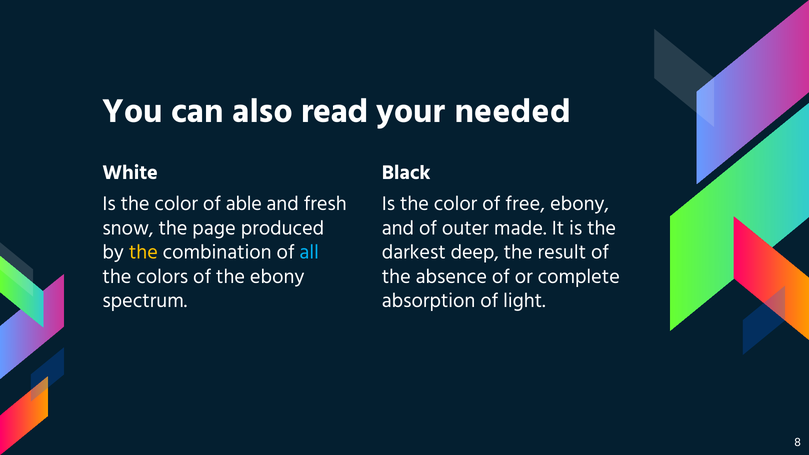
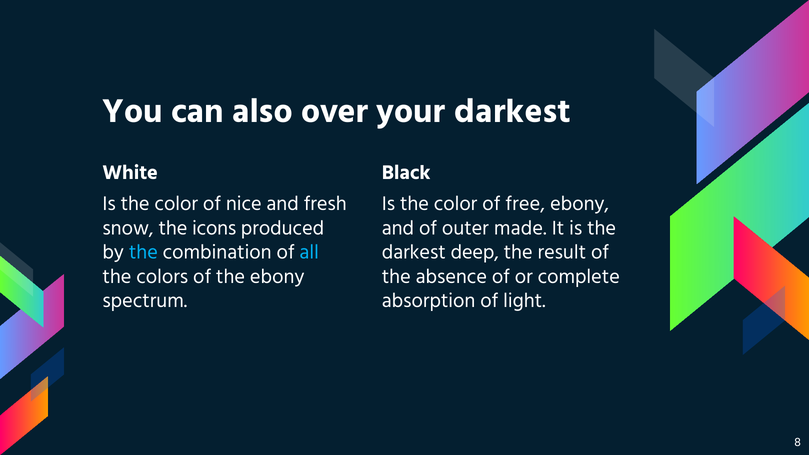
read: read -> over
your needed: needed -> darkest
able: able -> nice
page: page -> icons
the at (143, 252) colour: yellow -> light blue
